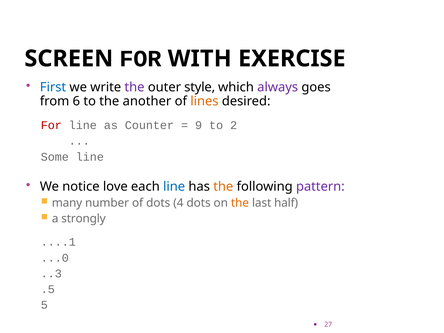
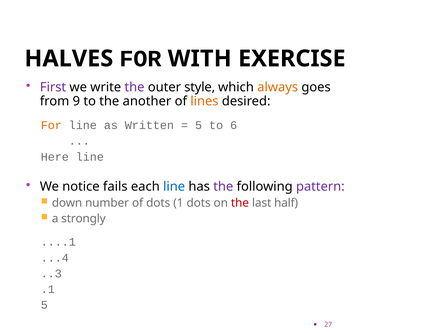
SCREEN: SCREEN -> HALVES
First colour: blue -> purple
always colour: purple -> orange
6: 6 -> 9
For at (51, 125) colour: red -> orange
Counter: Counter -> Written
9 at (199, 125): 9 -> 5
2: 2 -> 6
Some: Some -> Here
love: love -> fails
the at (223, 186) colour: orange -> purple
many: many -> down
4: 4 -> 1
the at (240, 203) colour: orange -> red
...0: ...0 -> ...4
.5: .5 -> .1
